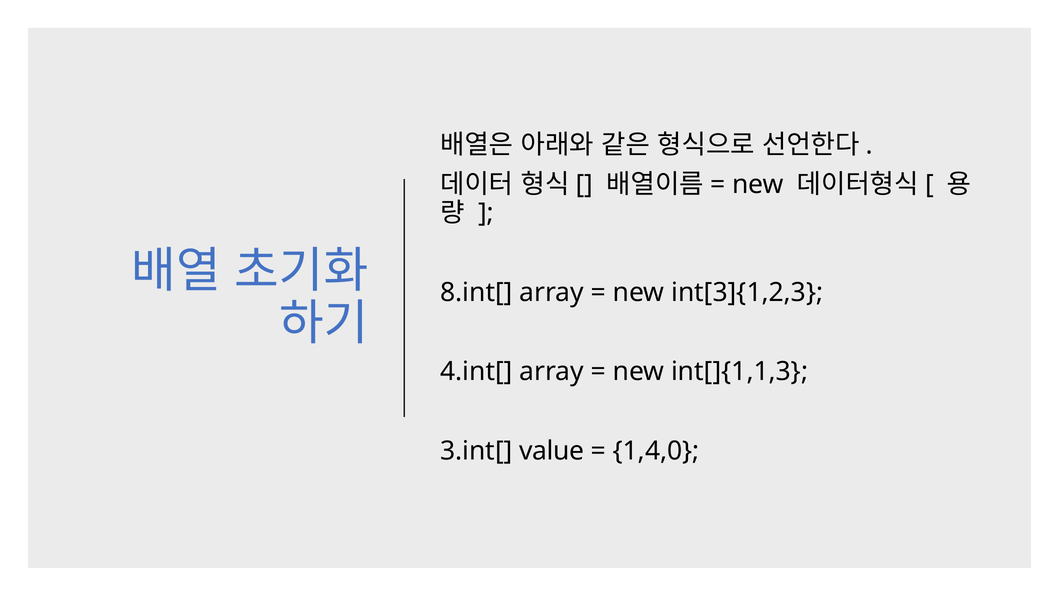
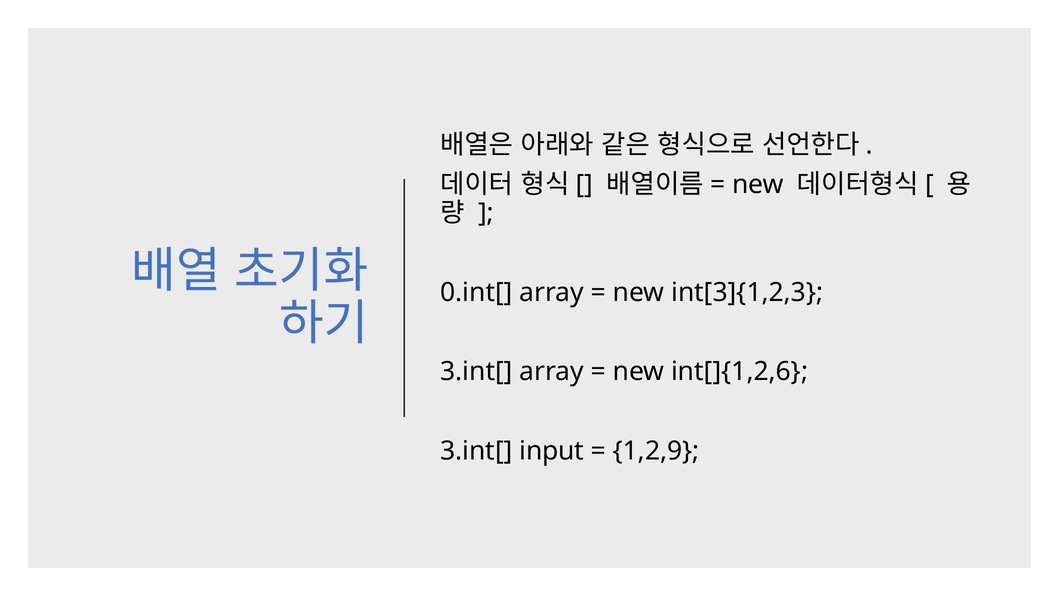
8.int[: 8.int[ -> 0.int[
4.int[ at (476, 371): 4.int[ -> 3.int[
int[]{1,1,3: int[]{1,1,3 -> int[]{1,2,6
value: value -> input
1,4,0: 1,4,0 -> 1,2,9
